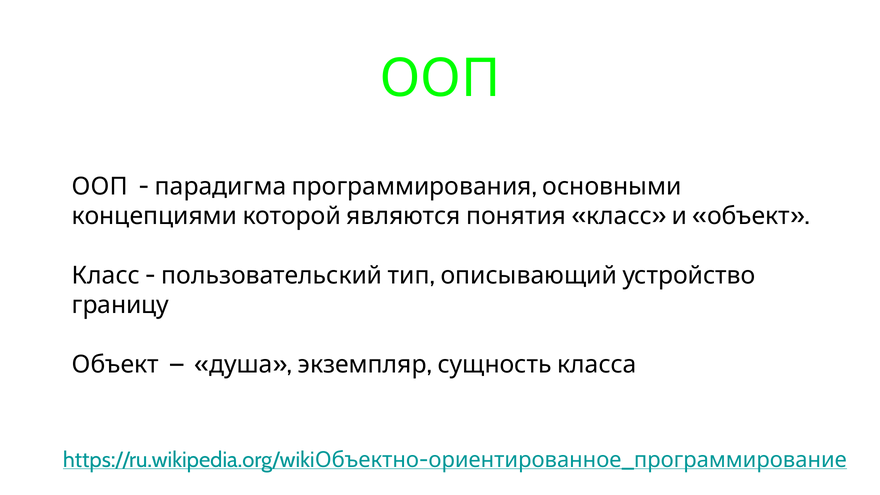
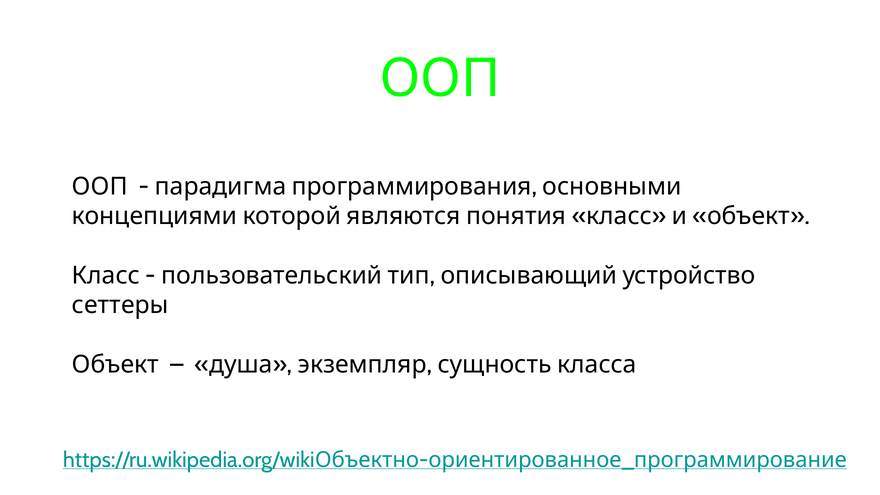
границу: границу -> сеттеры
